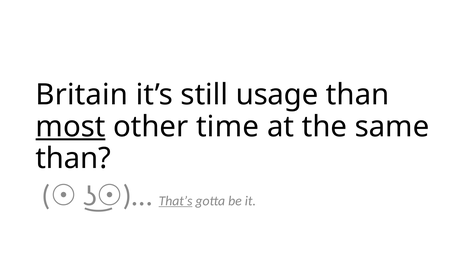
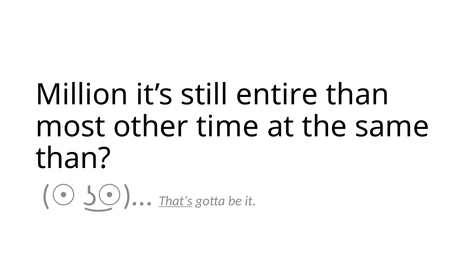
Britain: Britain -> Million
usage: usage -> entire
most underline: present -> none
